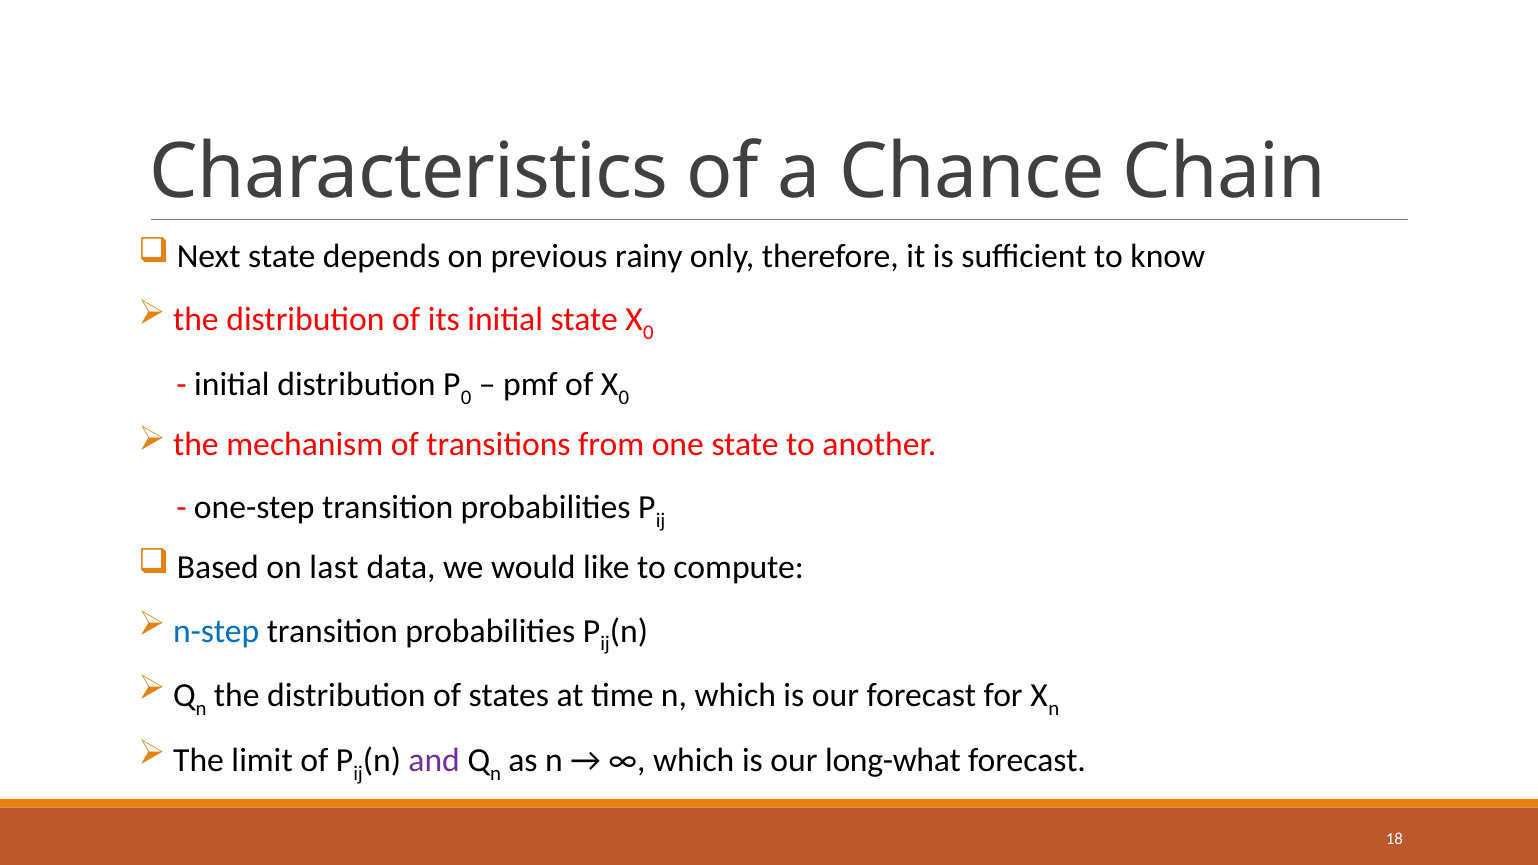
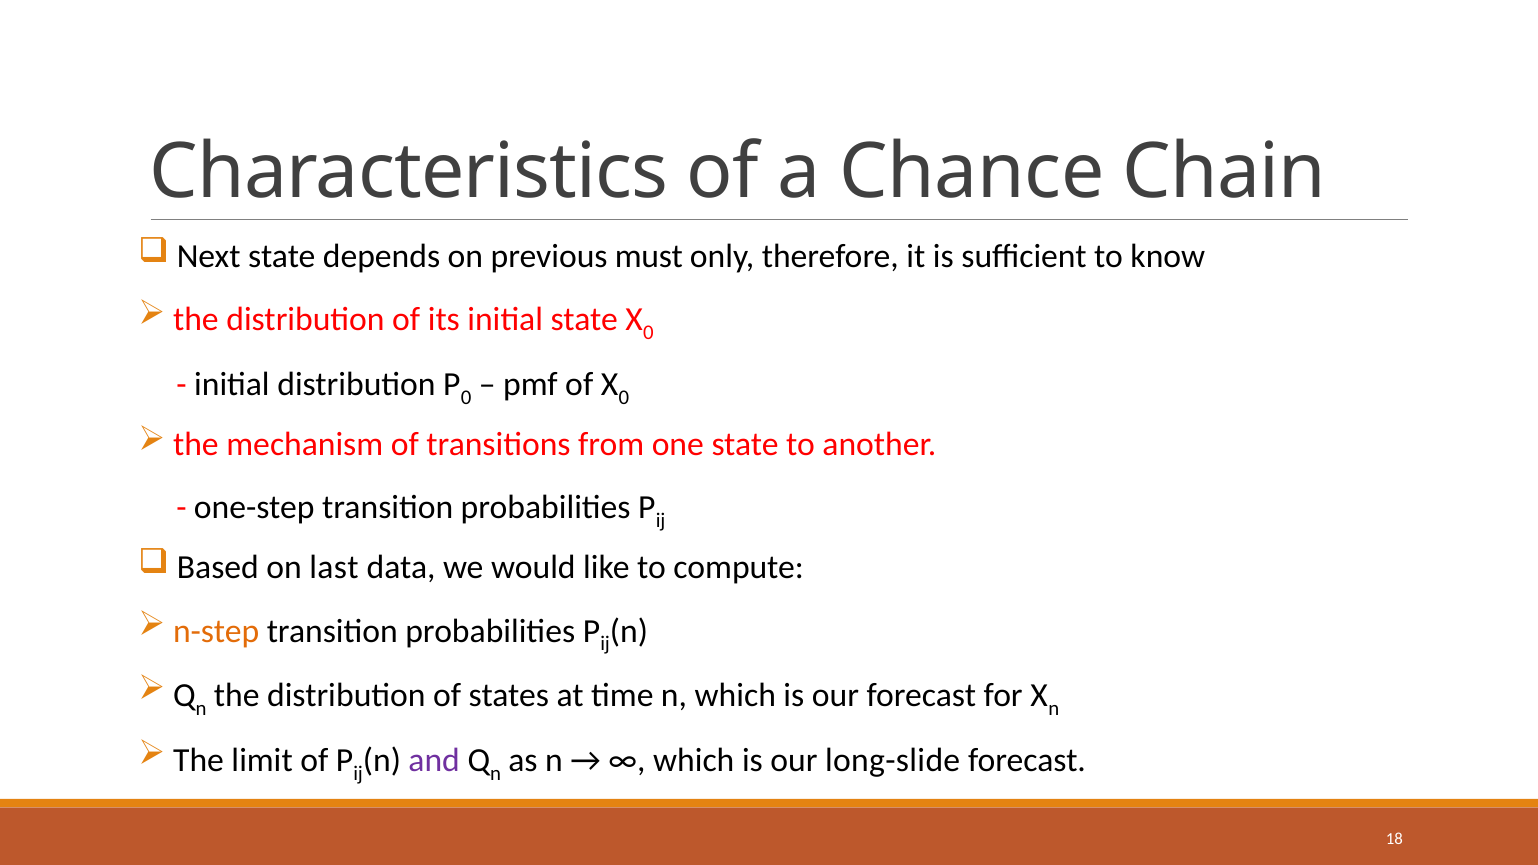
rainy: rainy -> must
n-step colour: blue -> orange
long-what: long-what -> long-slide
